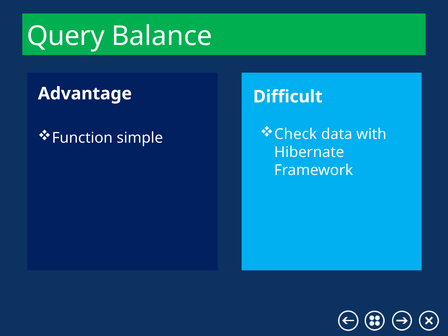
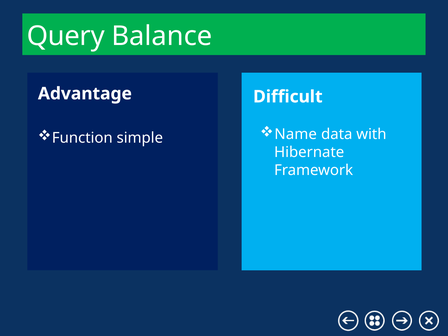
Check: Check -> Name
